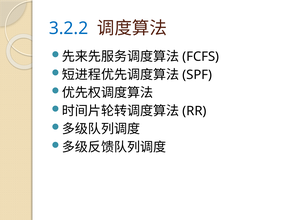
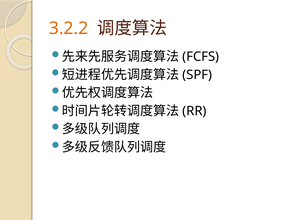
3.2.2 colour: blue -> orange
